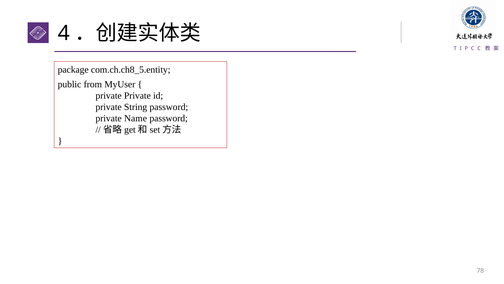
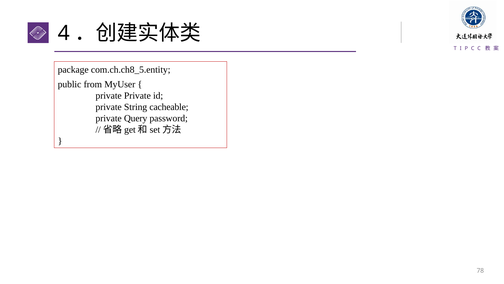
String password: password -> cacheable
Name: Name -> Query
